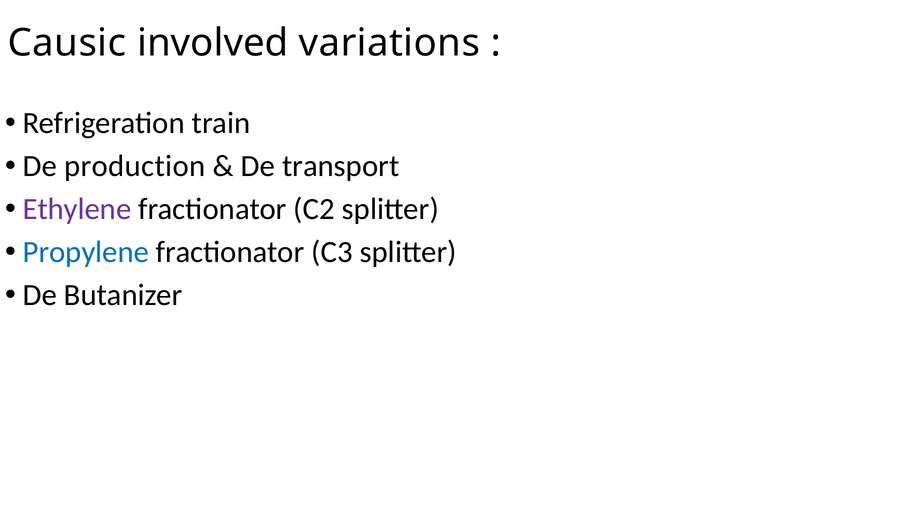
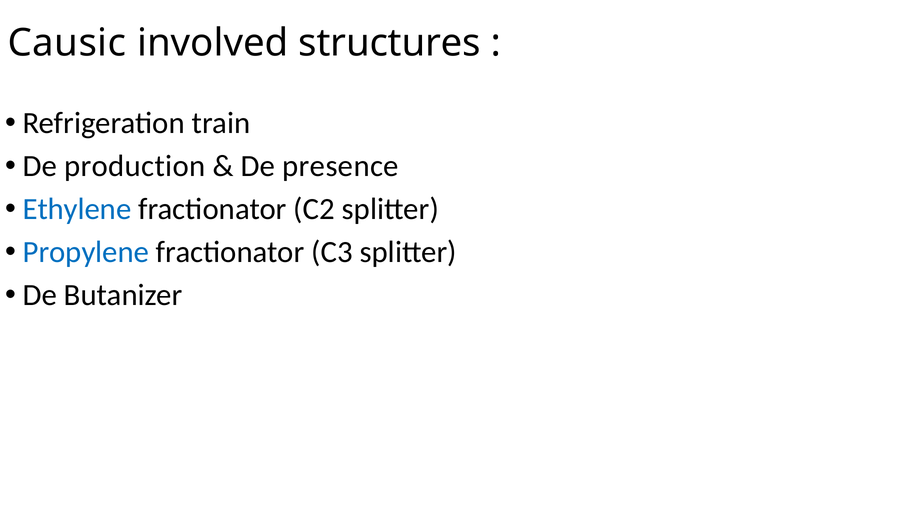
variations: variations -> structures
transport: transport -> presence
Ethylene colour: purple -> blue
